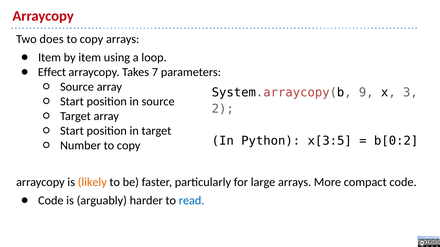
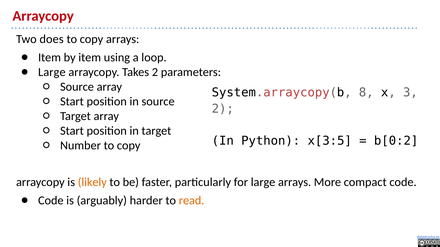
Effect at (52, 72): Effect -> Large
Takes 7: 7 -> 2
9: 9 -> 8
read colour: blue -> orange
